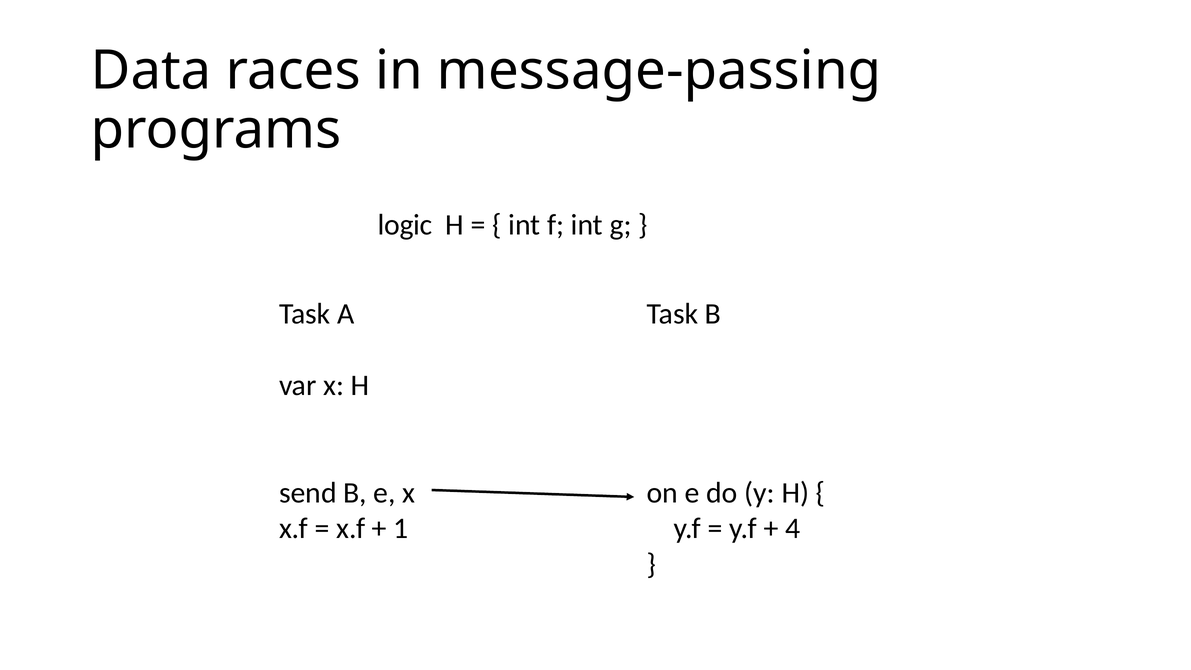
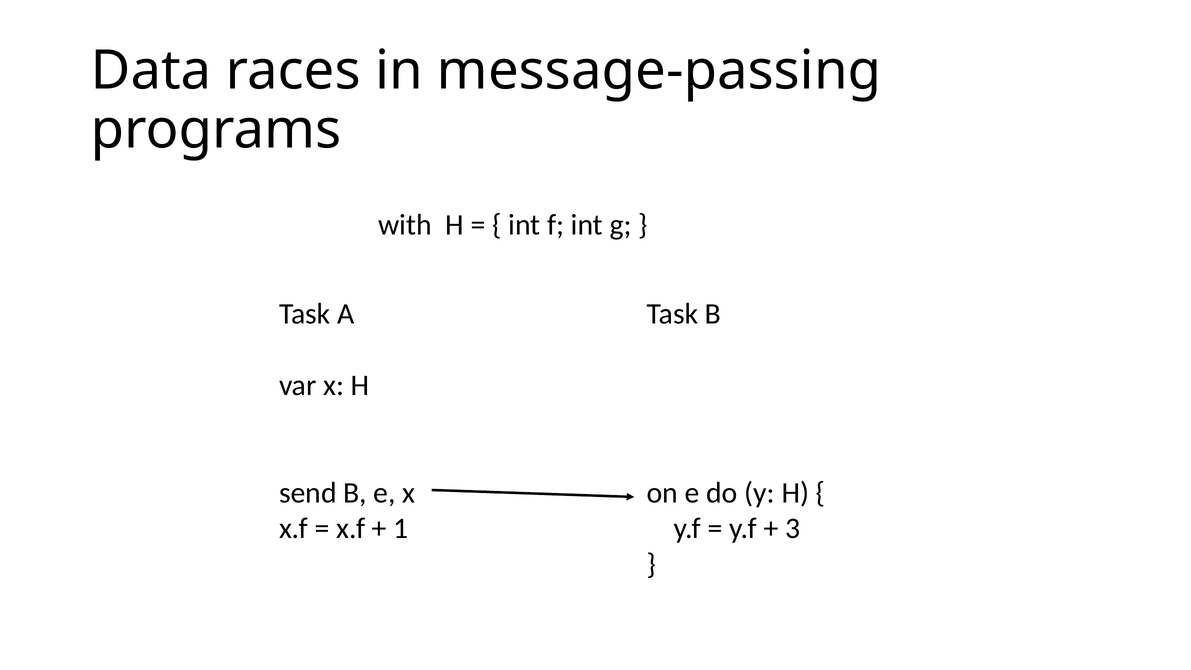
logic: logic -> with
4: 4 -> 3
